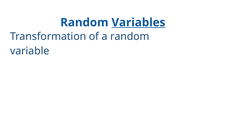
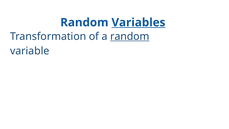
random at (130, 36) underline: none -> present
